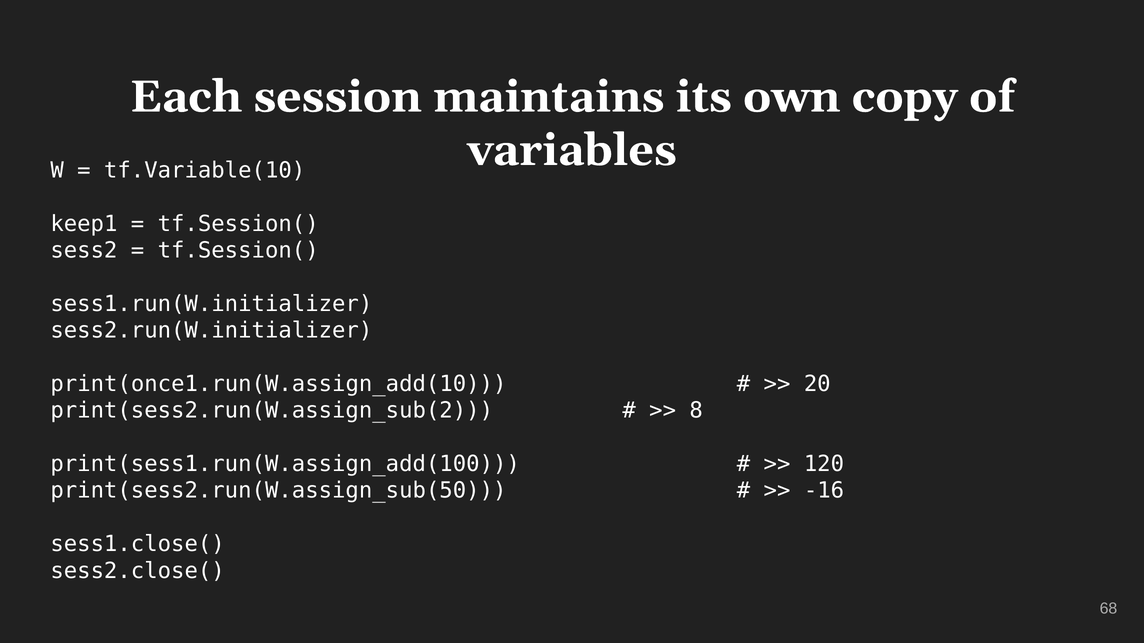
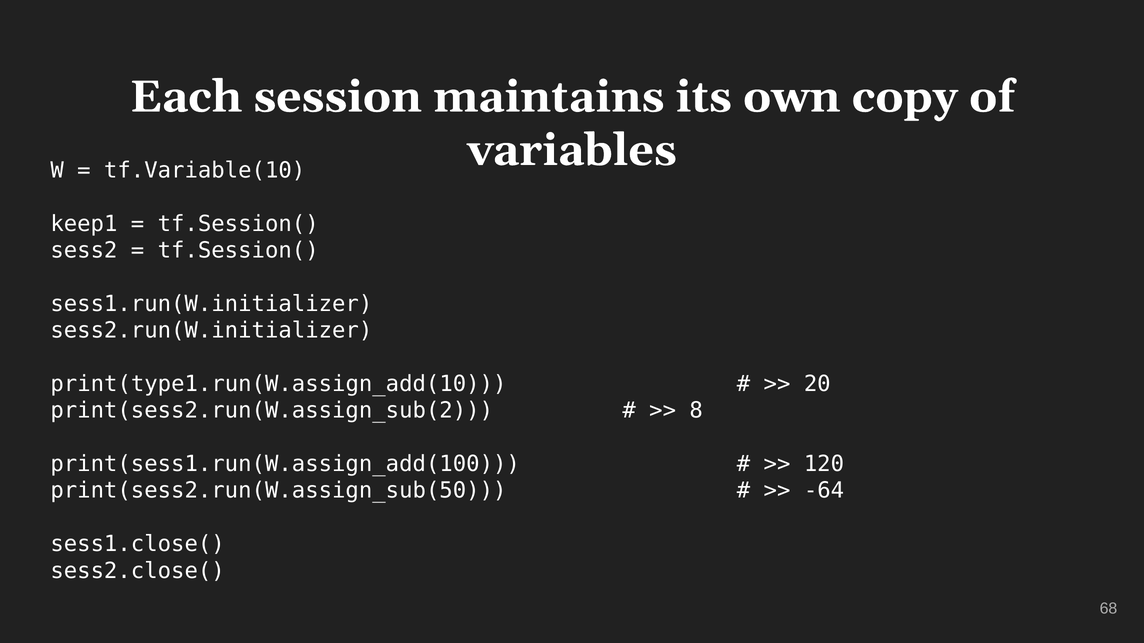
print(once1.run(W.assign_add(10: print(once1.run(W.assign_add(10 -> print(type1.run(W.assign_add(10
-16: -16 -> -64
